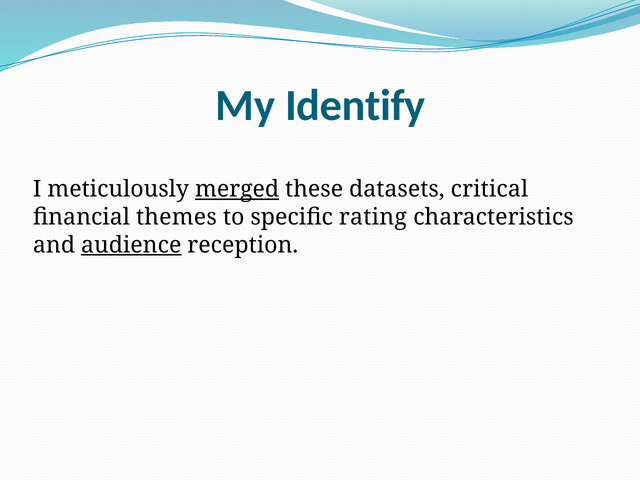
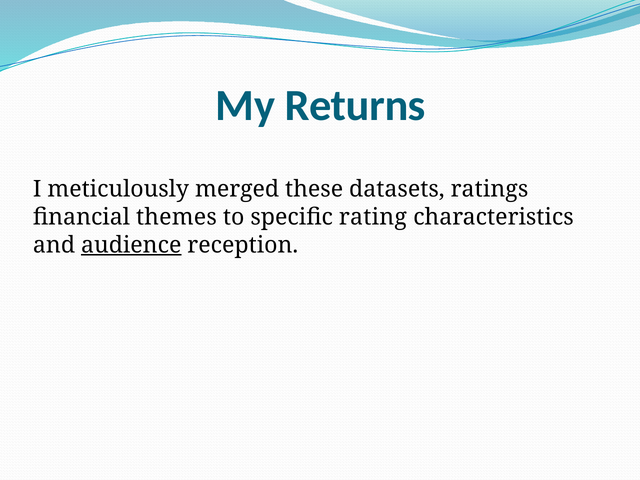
Identify: Identify -> Returns
merged underline: present -> none
critical: critical -> ratings
